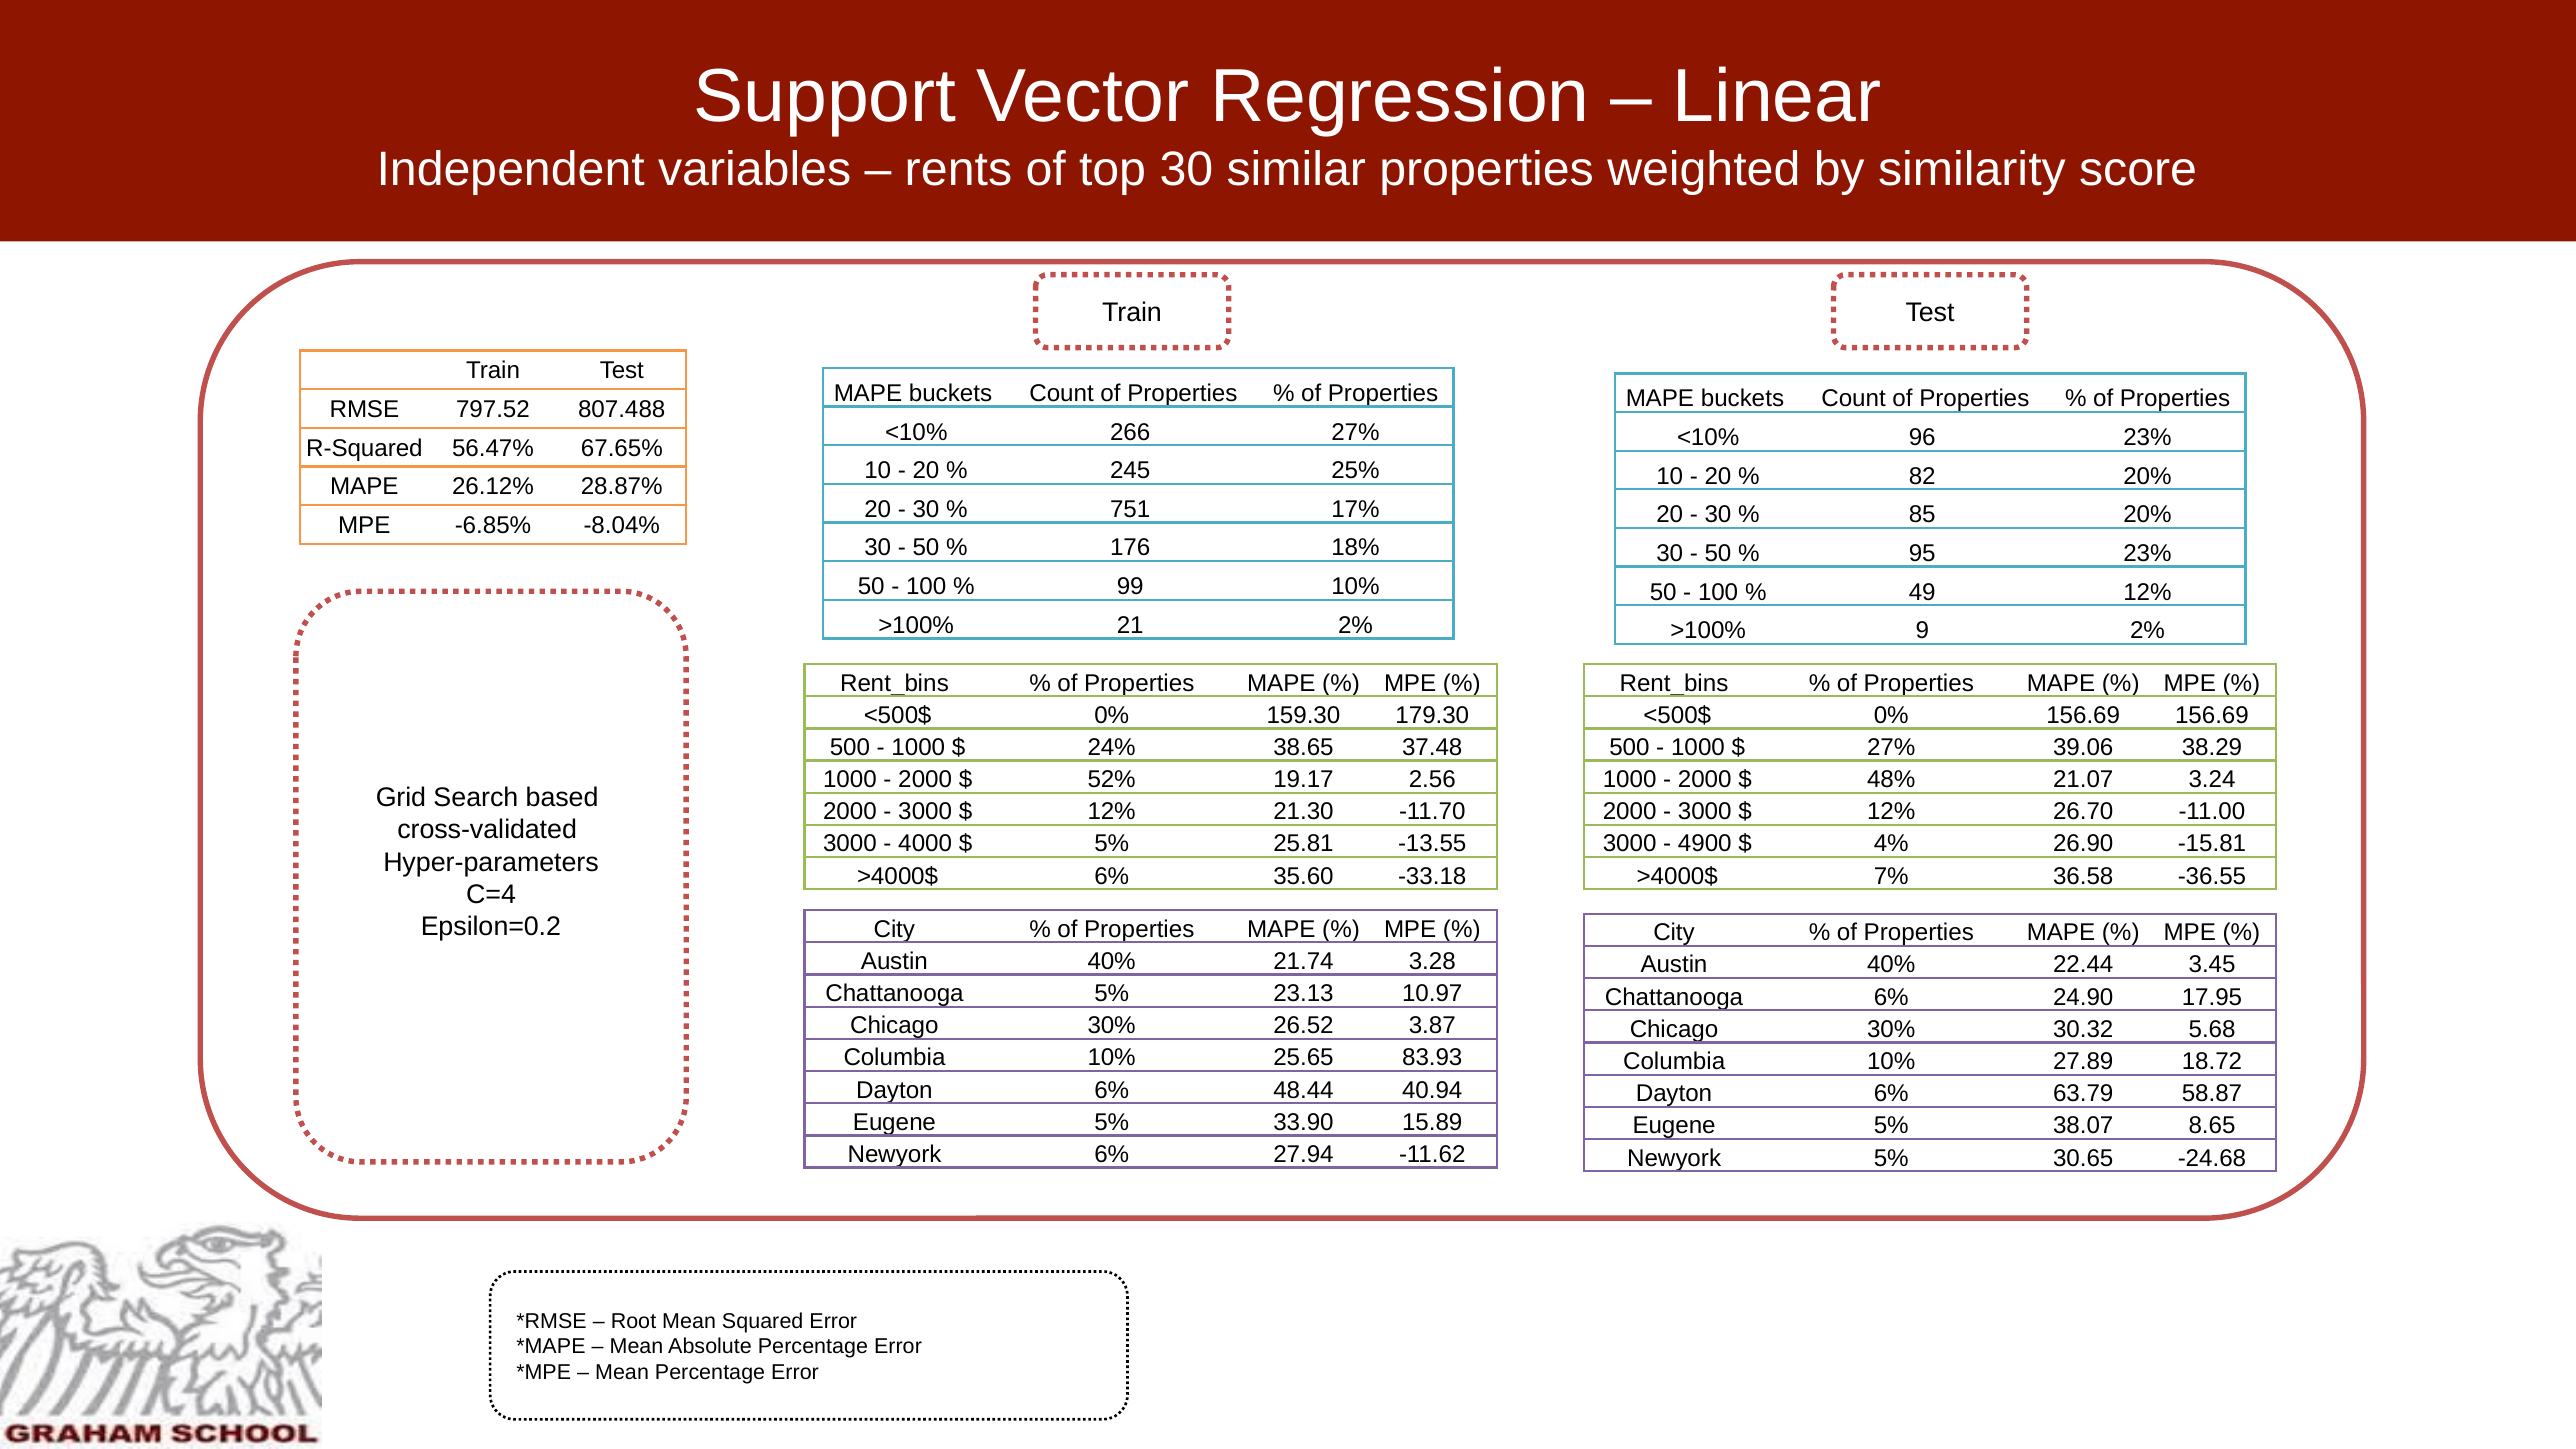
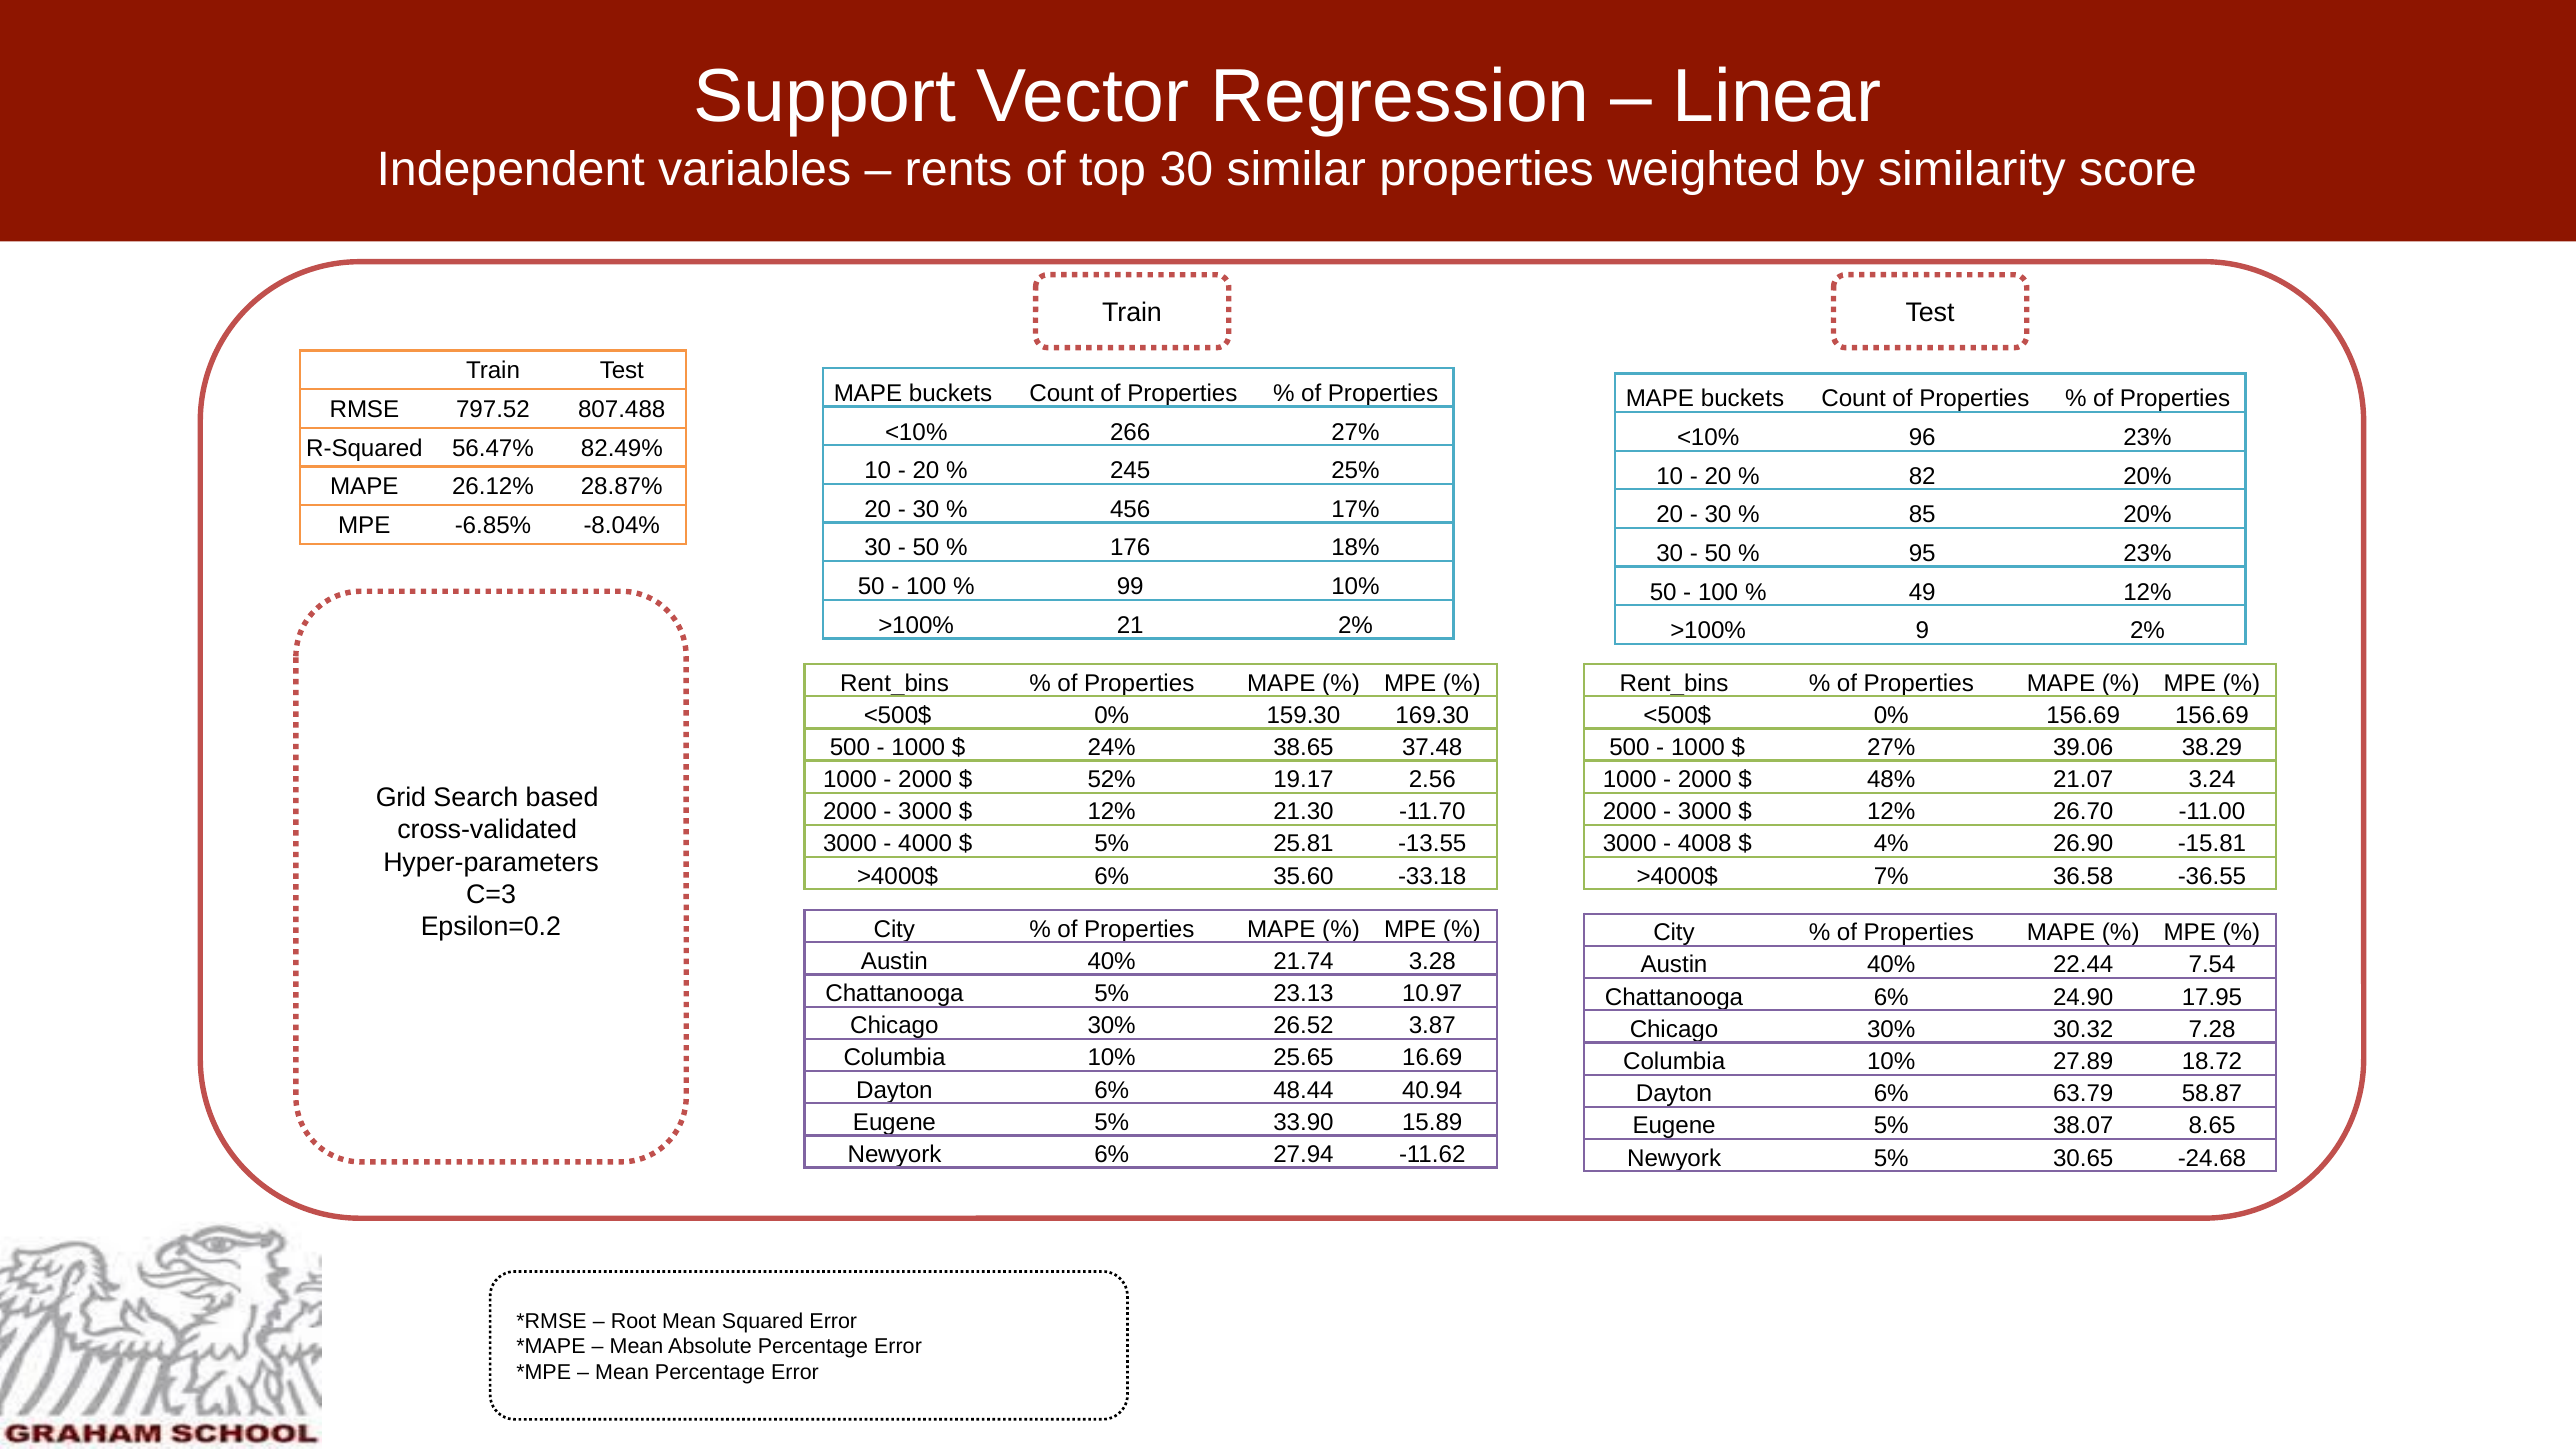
67.65%: 67.65% -> 82.49%
751: 751 -> 456
179.30: 179.30 -> 169.30
4900: 4900 -> 4008
C=4: C=4 -> C=3
3.45: 3.45 -> 7.54
5.68: 5.68 -> 7.28
83.93: 83.93 -> 16.69
